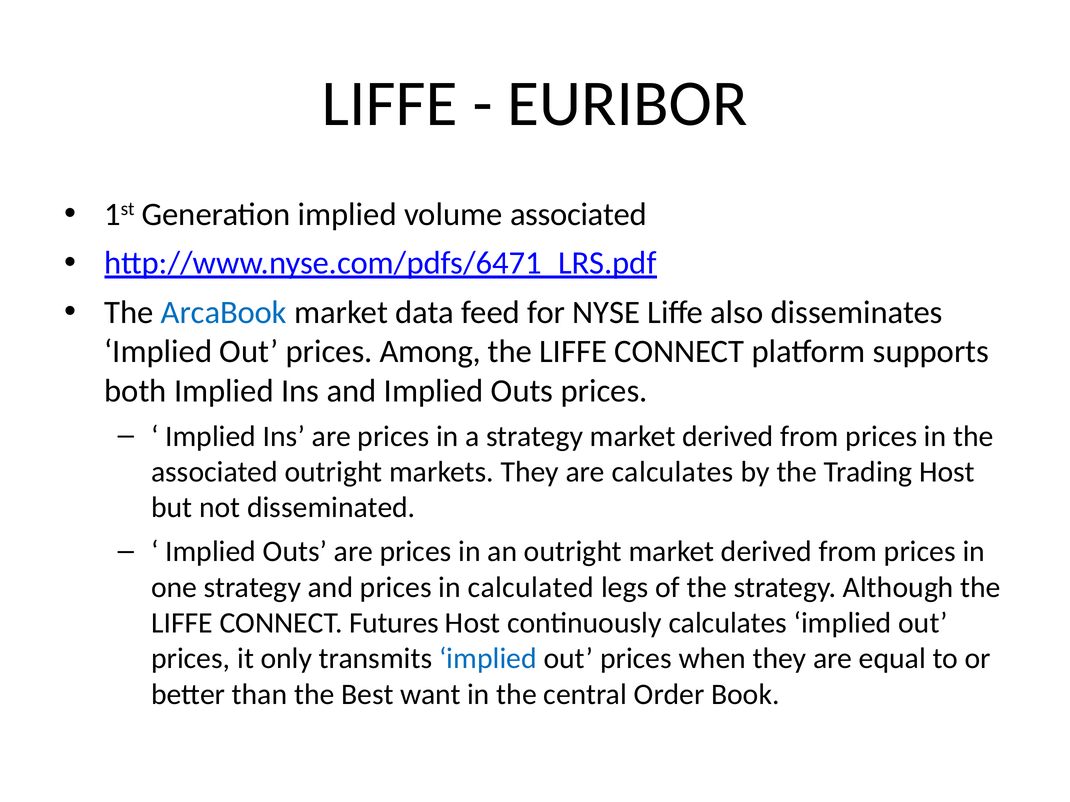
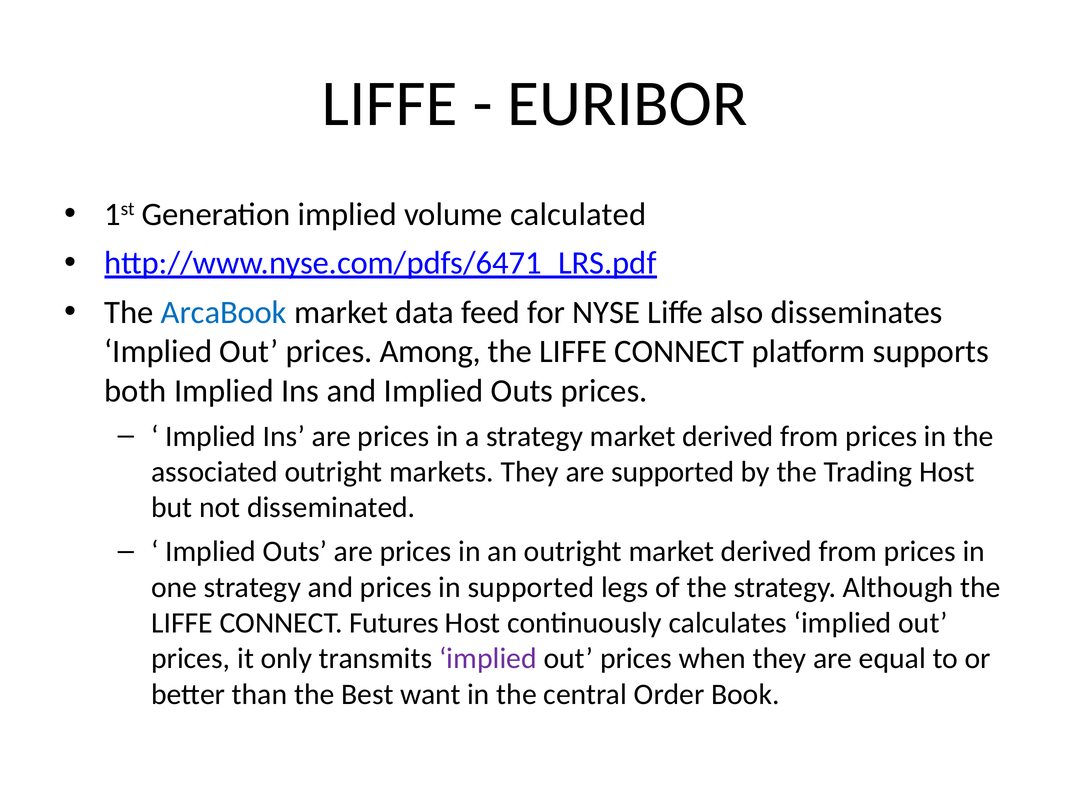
volume associated: associated -> calculated
are calculates: calculates -> supported
in calculated: calculated -> supported
implied at (488, 659) colour: blue -> purple
